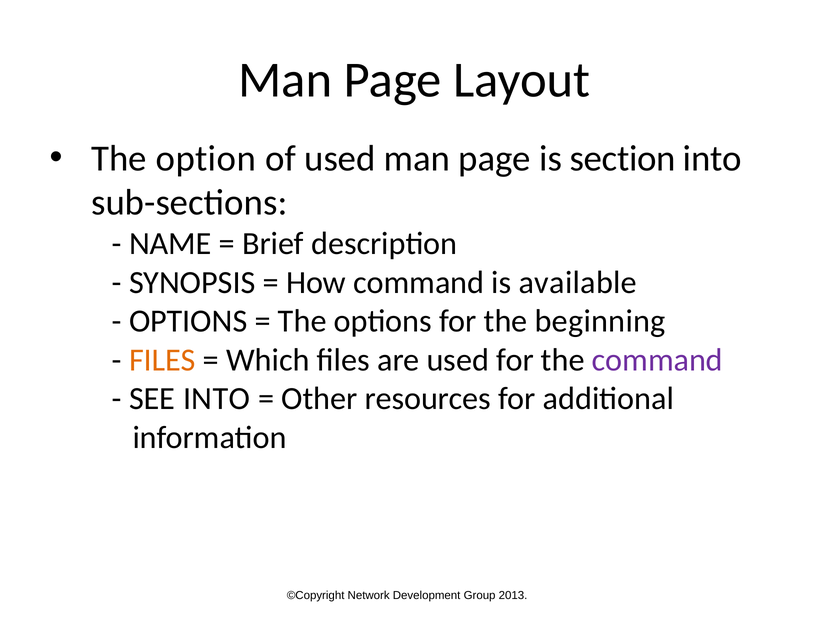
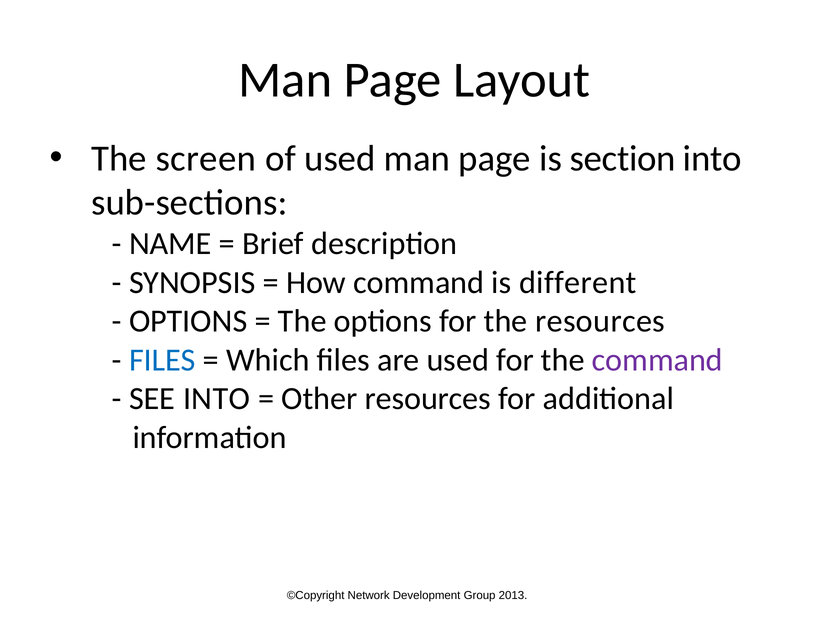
option: option -> screen
available: available -> different
the beginning: beginning -> resources
FILES at (162, 360) colour: orange -> blue
